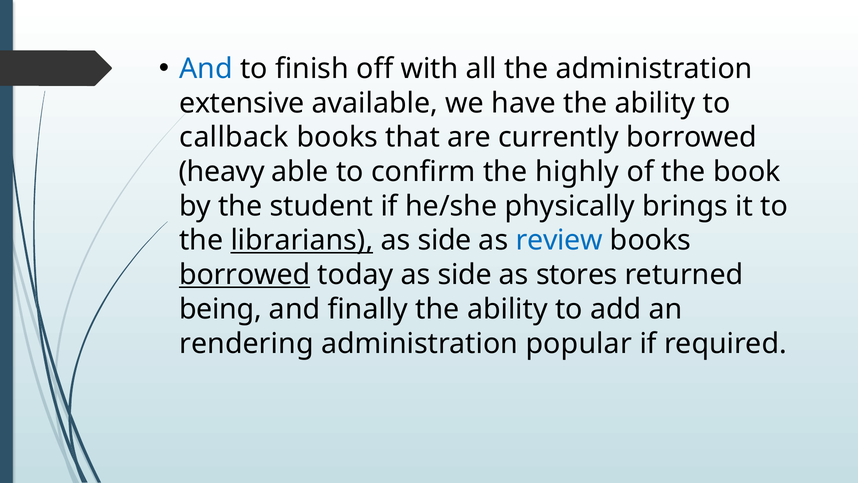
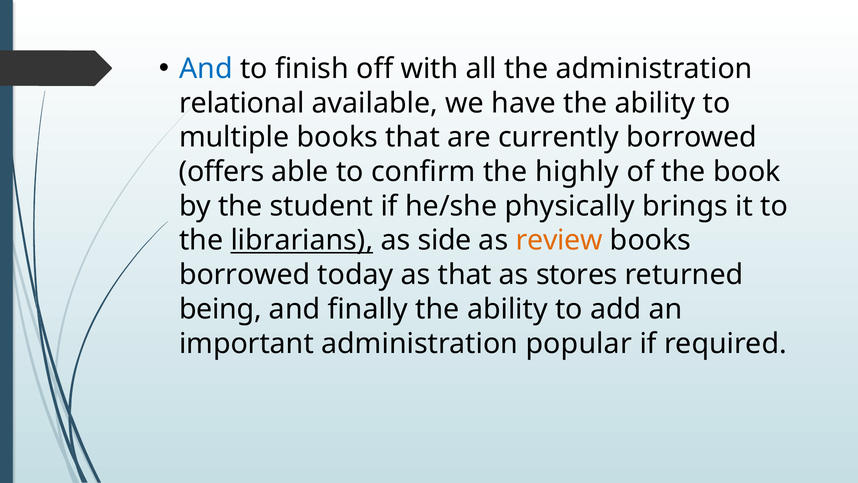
extensive: extensive -> relational
callback: callback -> multiple
heavy: heavy -> offers
review colour: blue -> orange
borrowed at (245, 275) underline: present -> none
today as side: side -> that
rendering: rendering -> important
